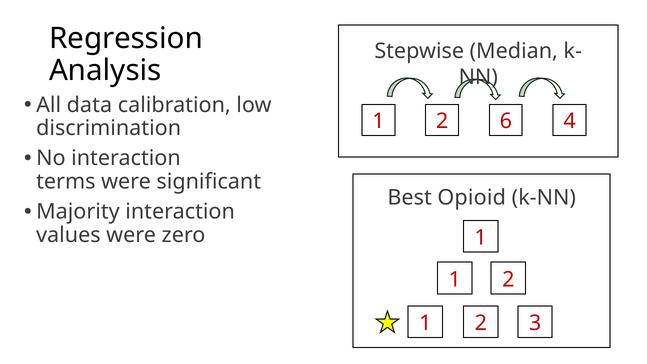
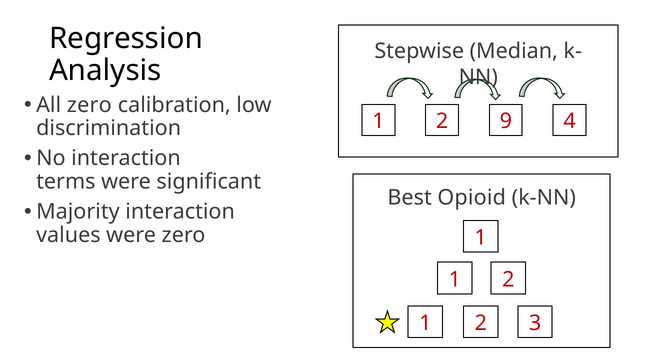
All data: data -> zero
6: 6 -> 9
